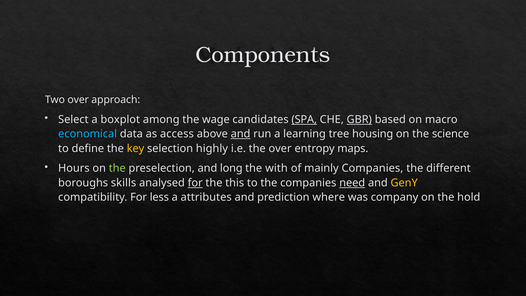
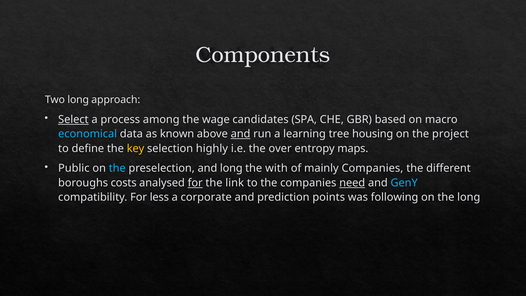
Two over: over -> long
Select underline: none -> present
boxplot: boxplot -> process
SPA underline: present -> none
GBR underline: present -> none
access: access -> known
science: science -> project
Hours: Hours -> Public
the at (117, 168) colour: light green -> light blue
skills: skills -> costs
this: this -> link
GenY colour: yellow -> light blue
attributes: attributes -> corporate
where: where -> points
company: company -> following
the hold: hold -> long
